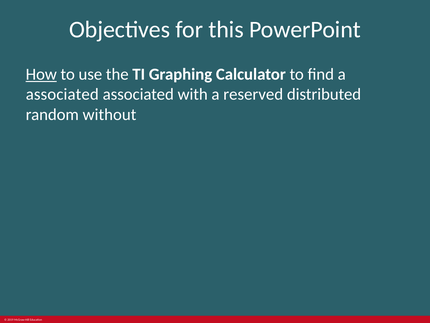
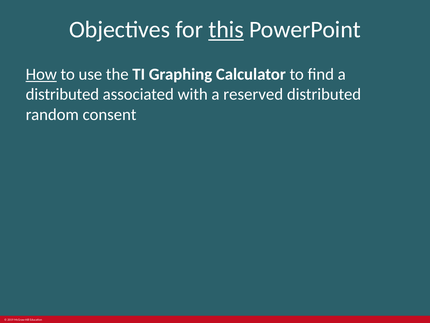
this underline: none -> present
associated at (62, 94): associated -> distributed
without: without -> consent
